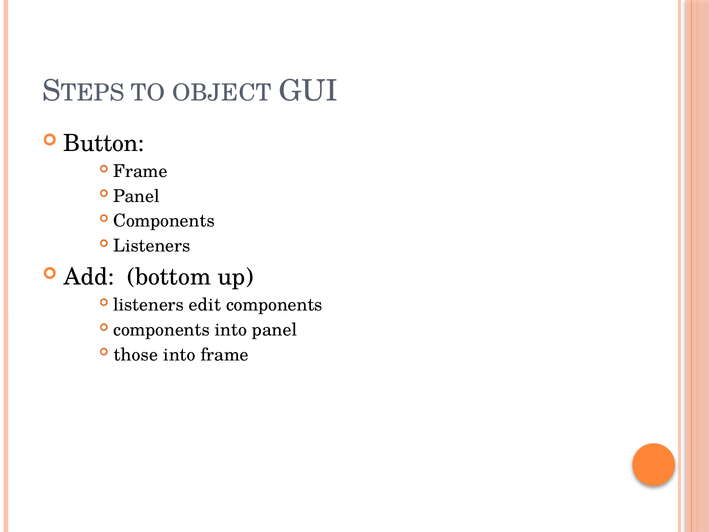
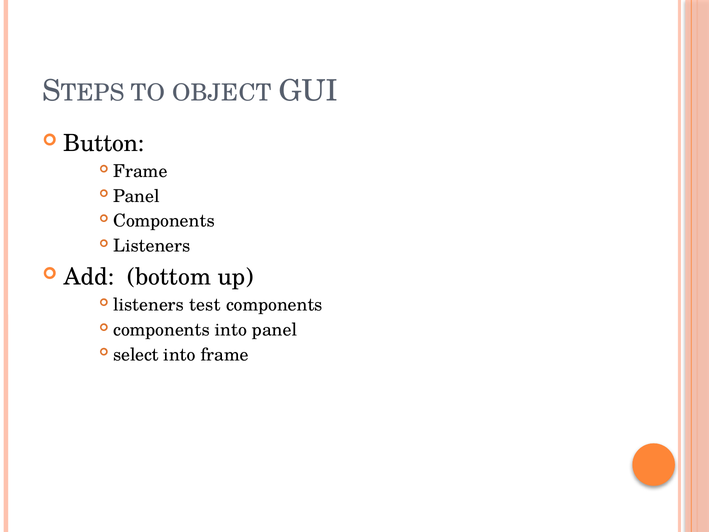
edit: edit -> test
those: those -> select
